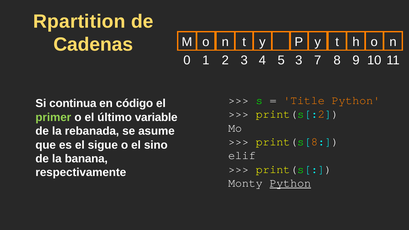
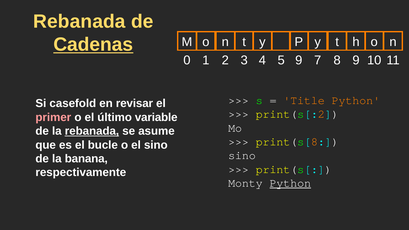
Rpartition at (79, 22): Rpartition -> Rebanada
Cadenas underline: none -> present
5 3: 3 -> 9
continua: continua -> casefold
código: código -> revisar
primer colour: light green -> pink
rebanada at (92, 131) underline: none -> present
sigue: sigue -> bucle
elif at (242, 156): elif -> sino
